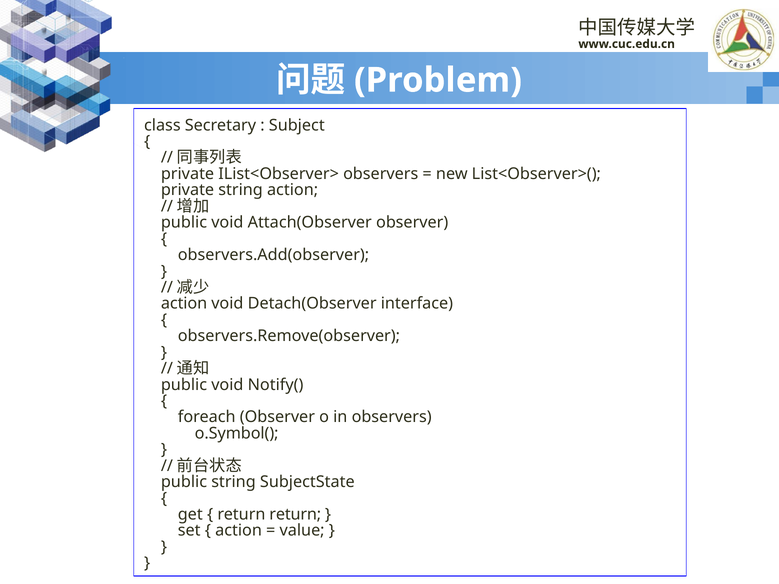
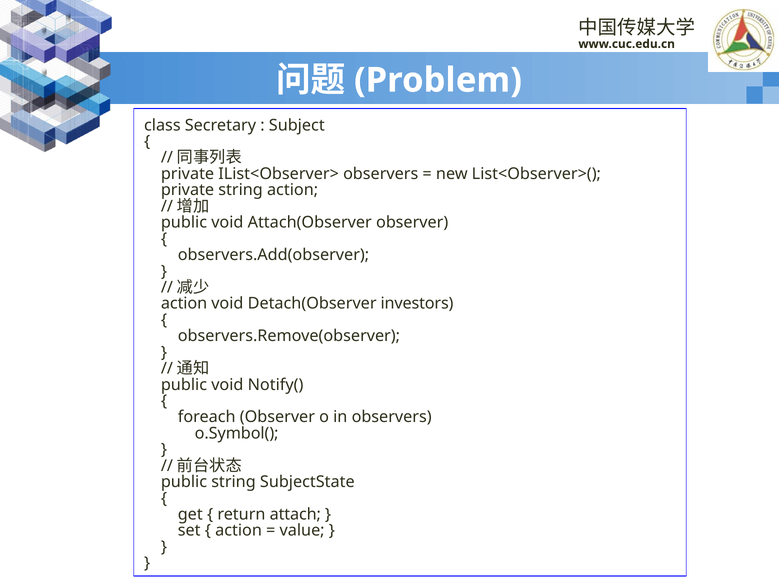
interface: interface -> investors
return return: return -> attach
